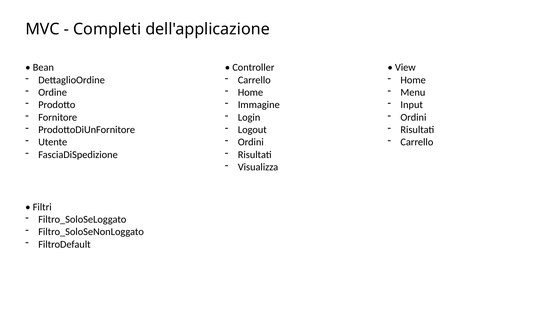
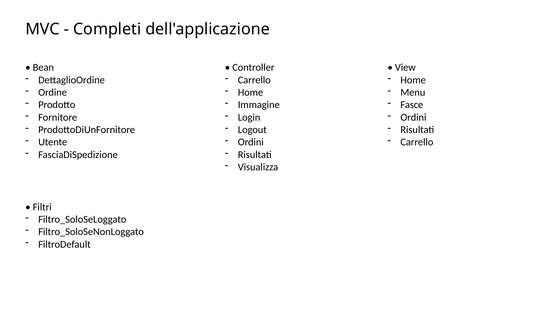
Input: Input -> Fasce
